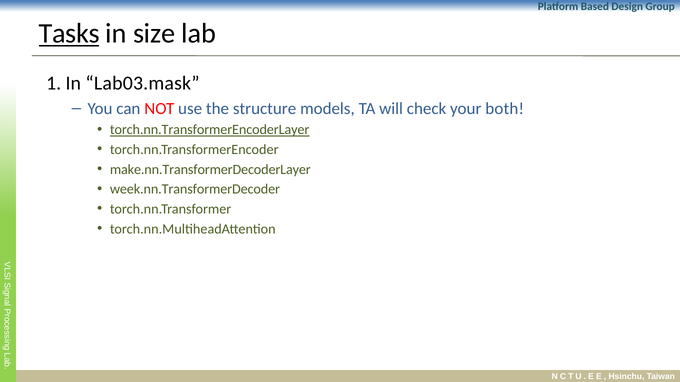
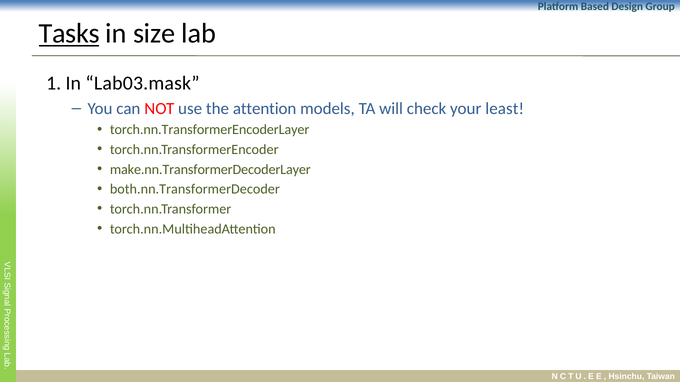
structure: structure -> attention
both: both -> least
torch.nn.TransformerEncoderLayer underline: present -> none
week.nn.TransformerDecoder: week.nn.TransformerDecoder -> both.nn.TransformerDecoder
